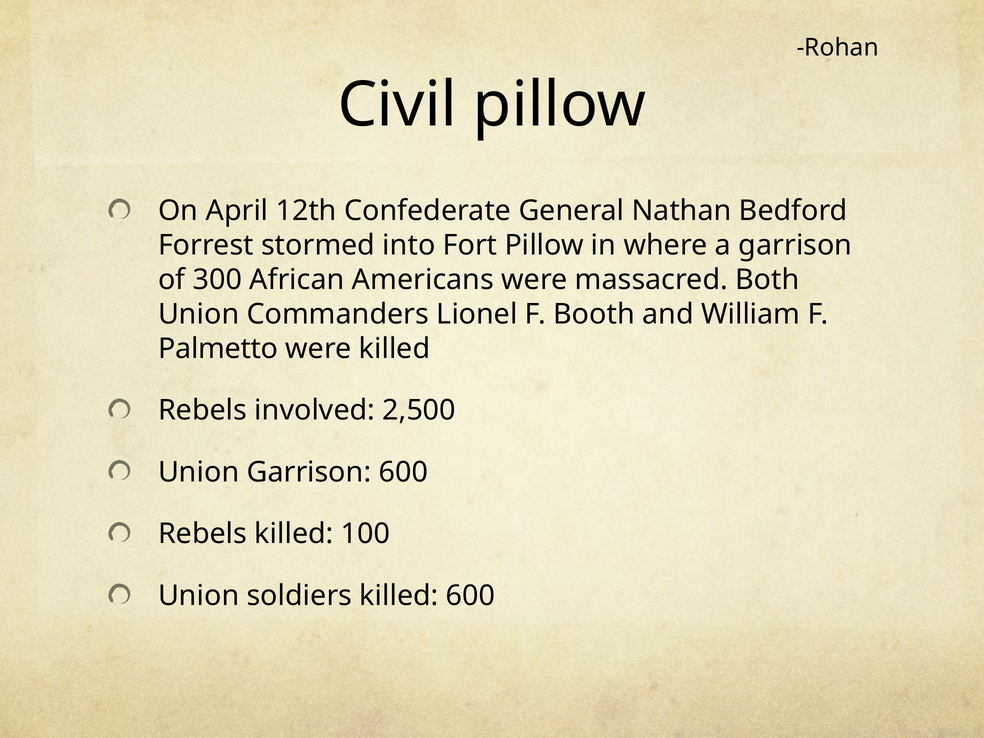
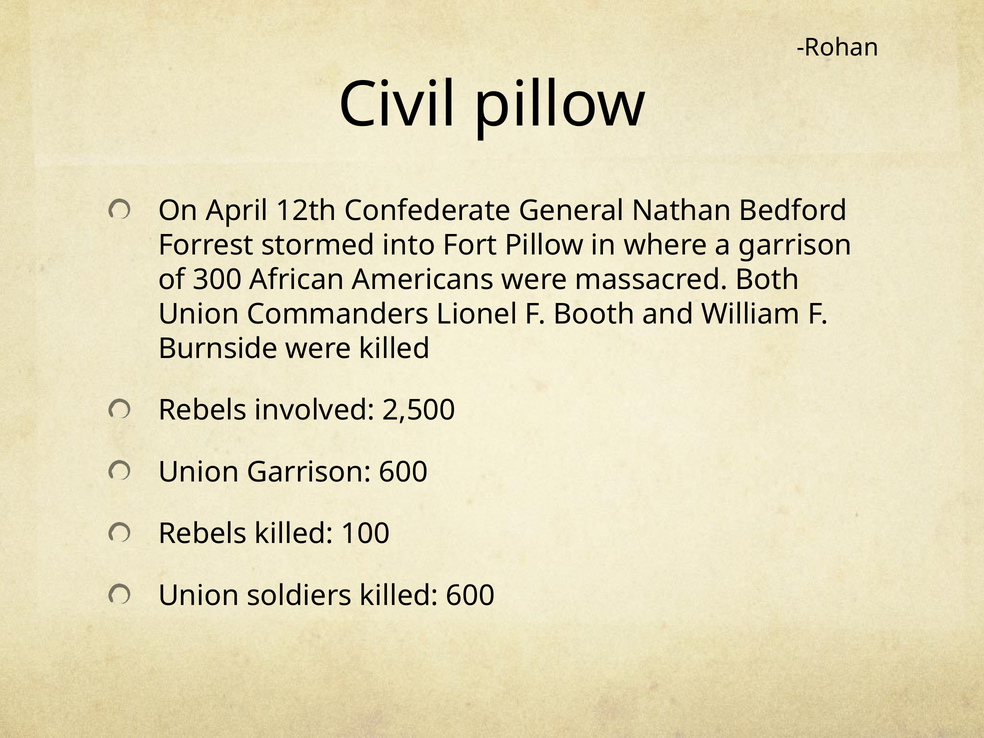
Palmetto: Palmetto -> Burnside
